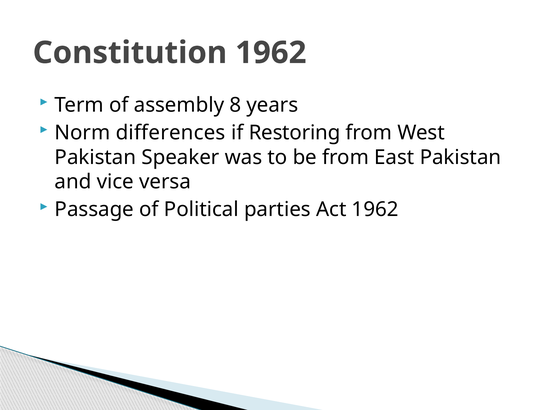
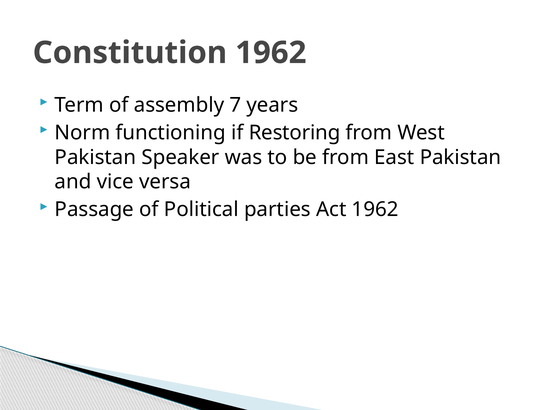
8: 8 -> 7
differences: differences -> functioning
